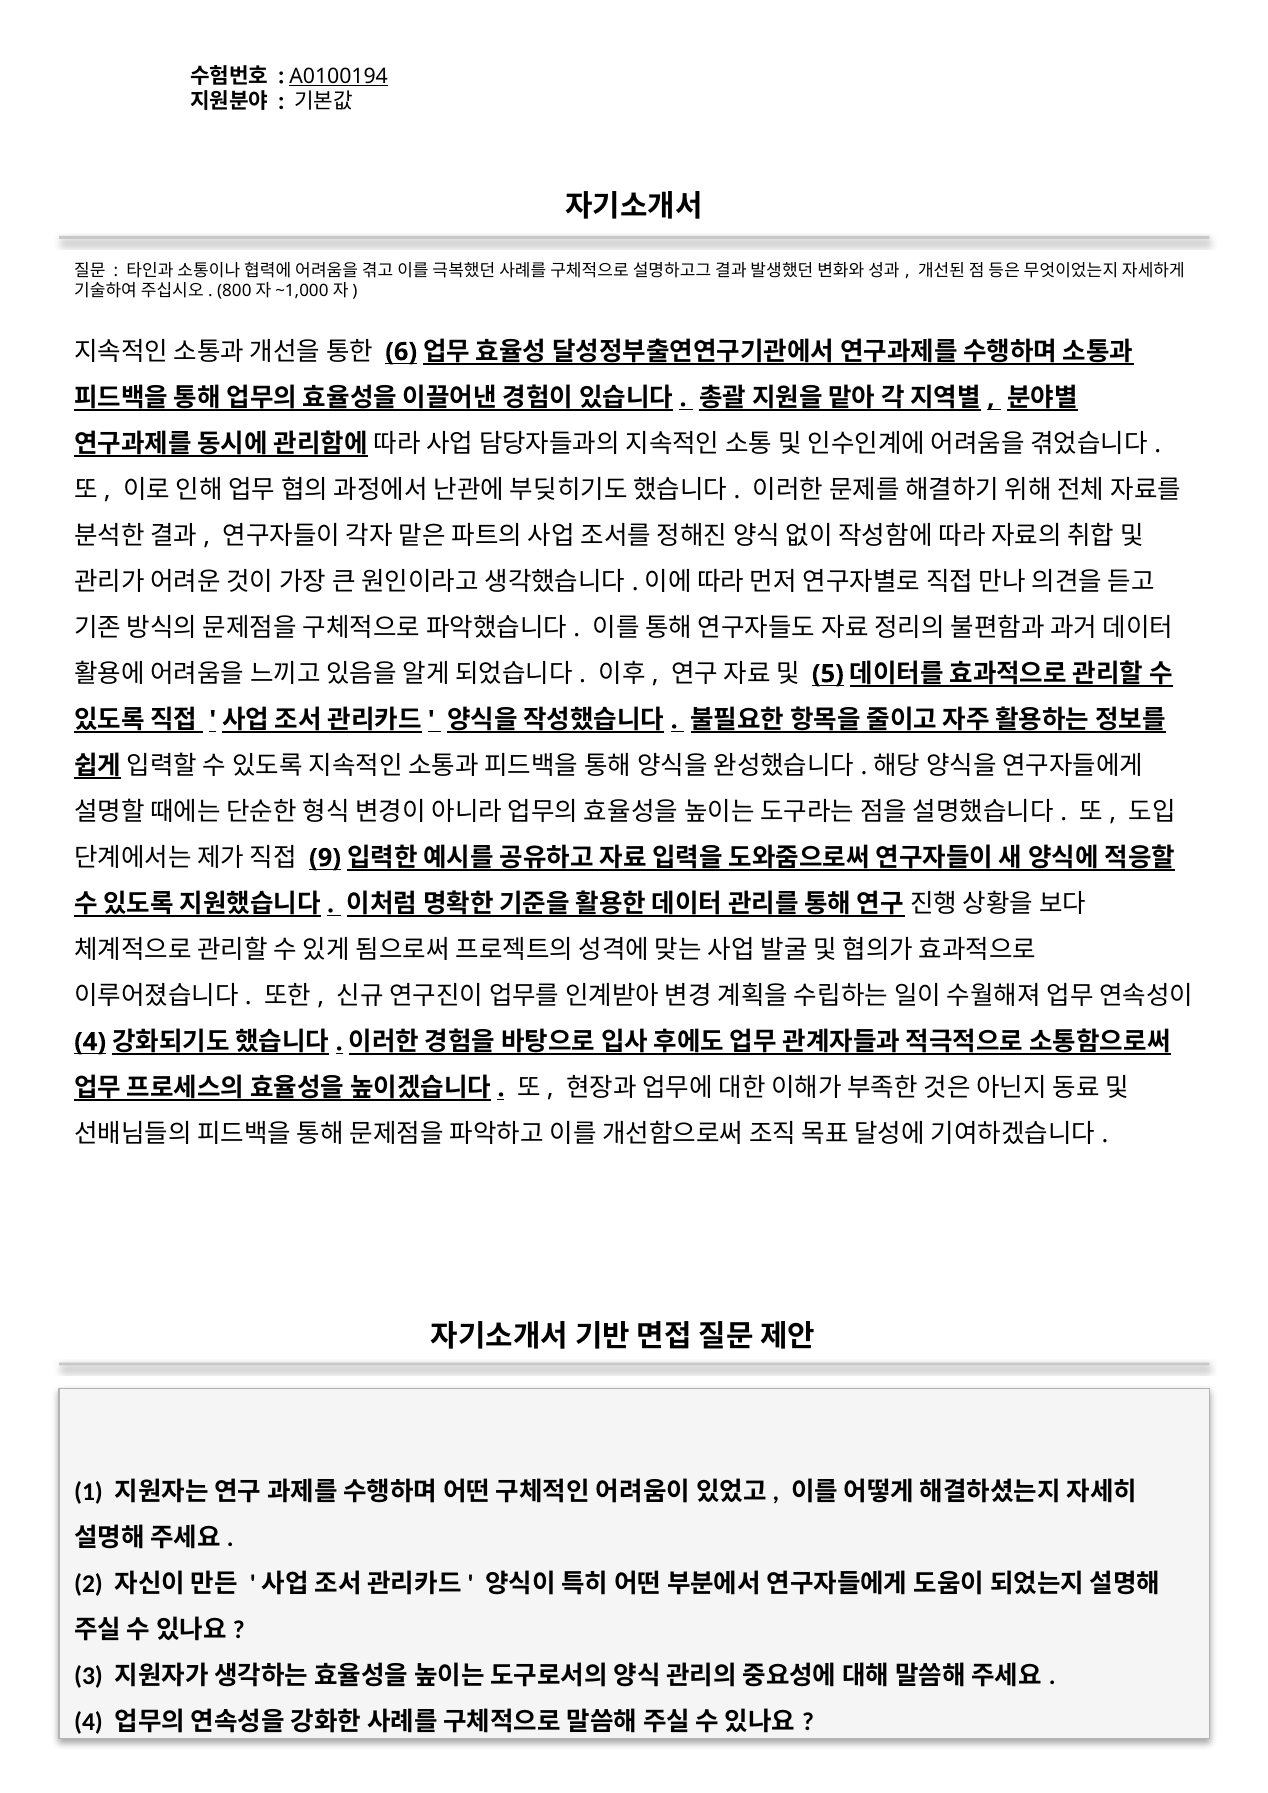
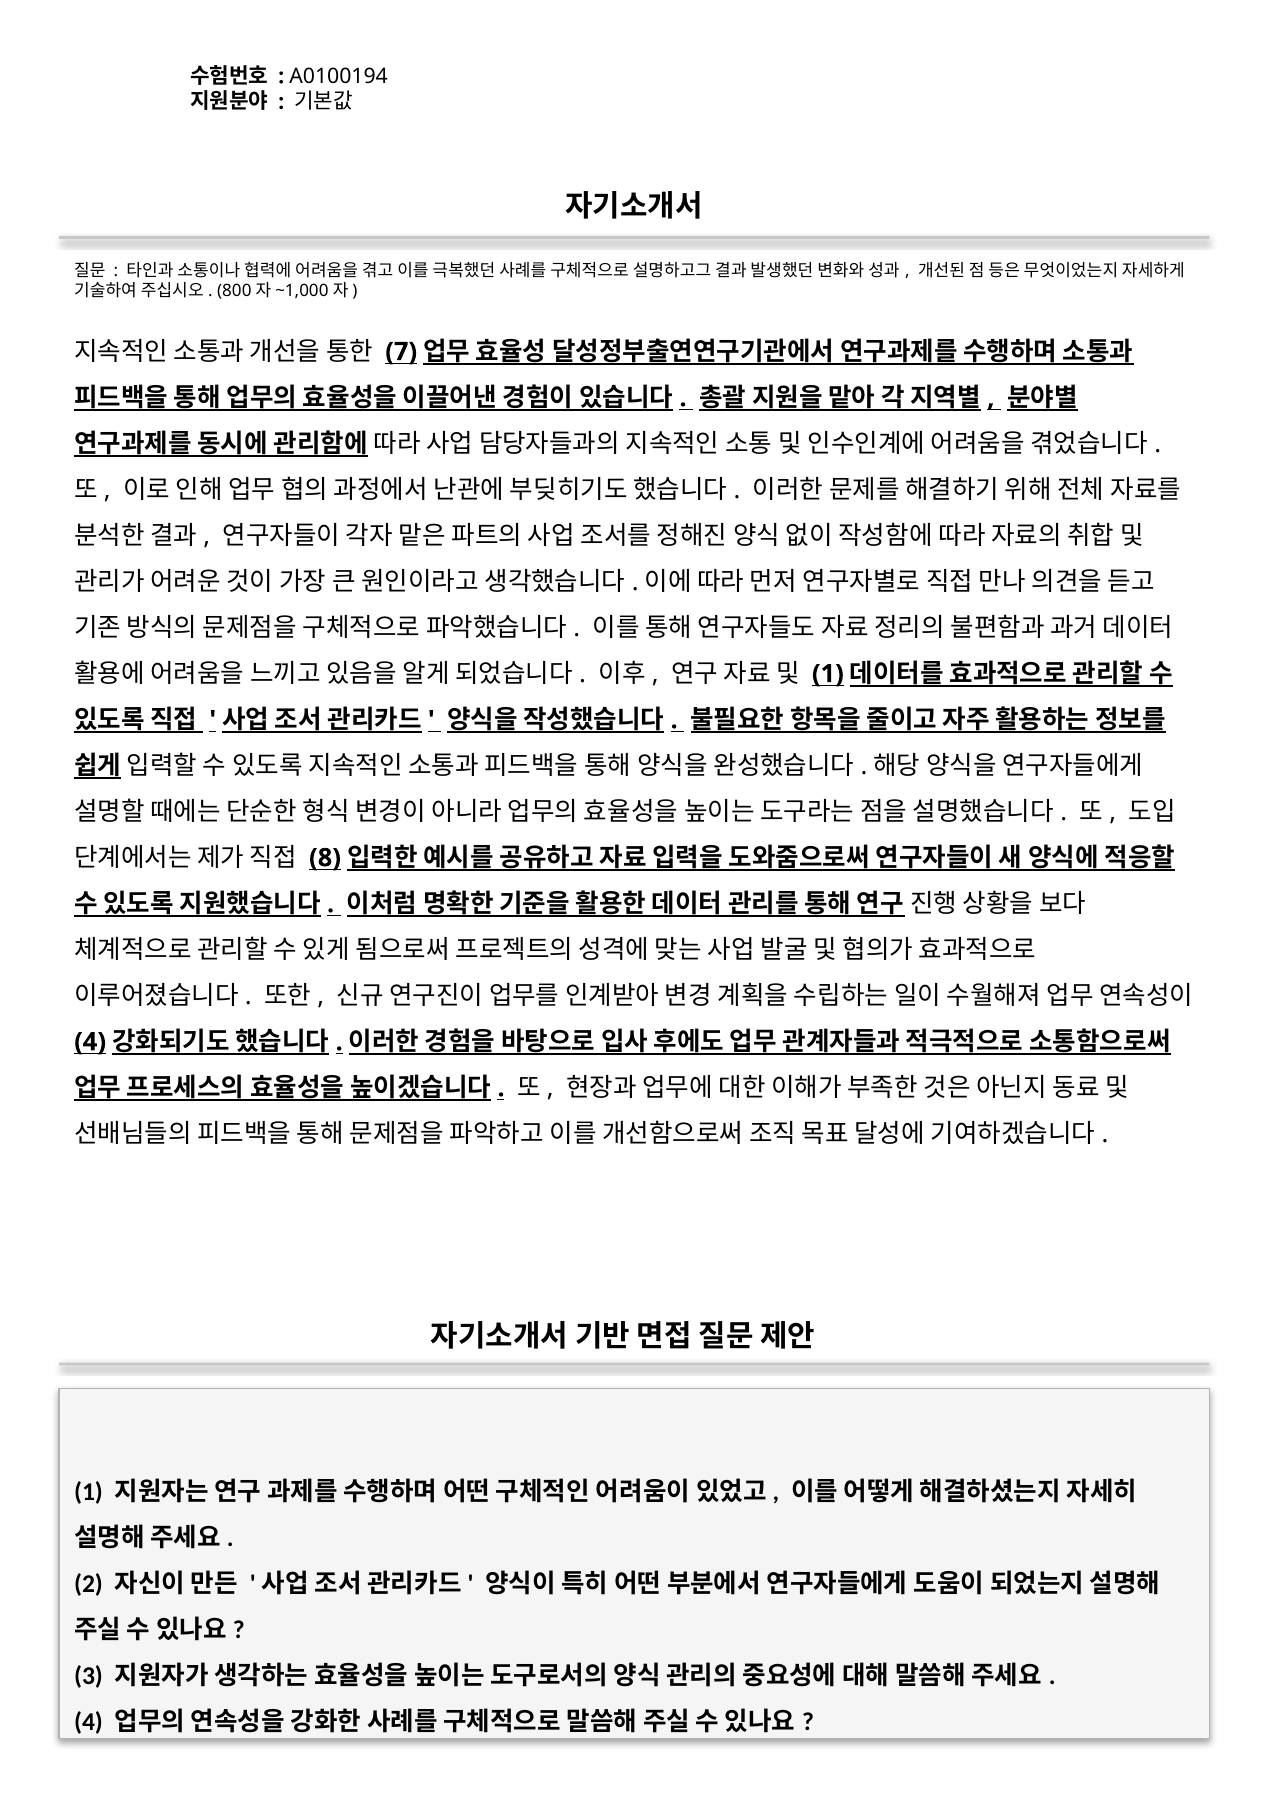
A0100194 underline: present -> none
6: 6 -> 7
5 at (828, 674): 5 -> 1
9: 9 -> 8
